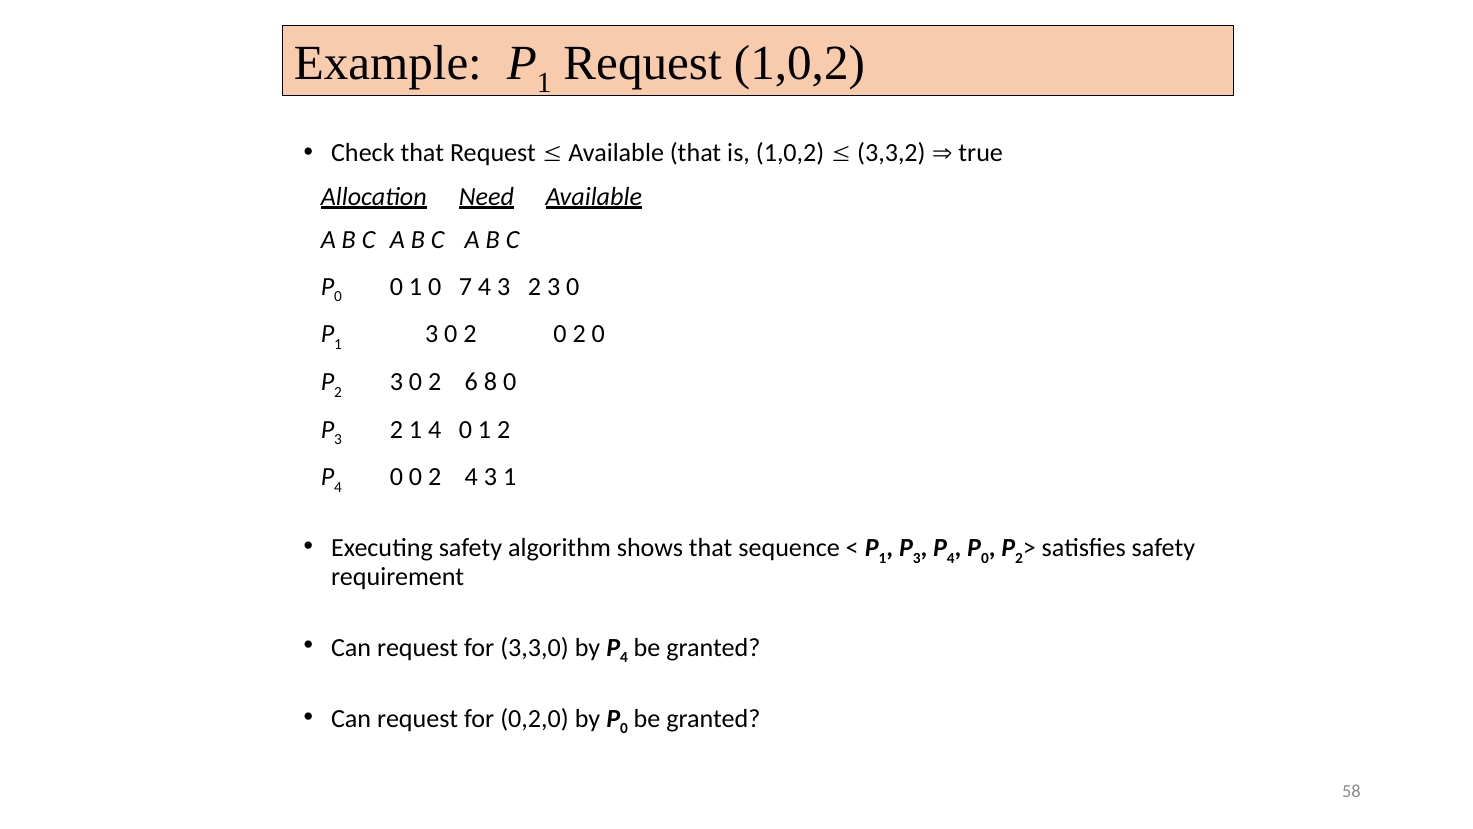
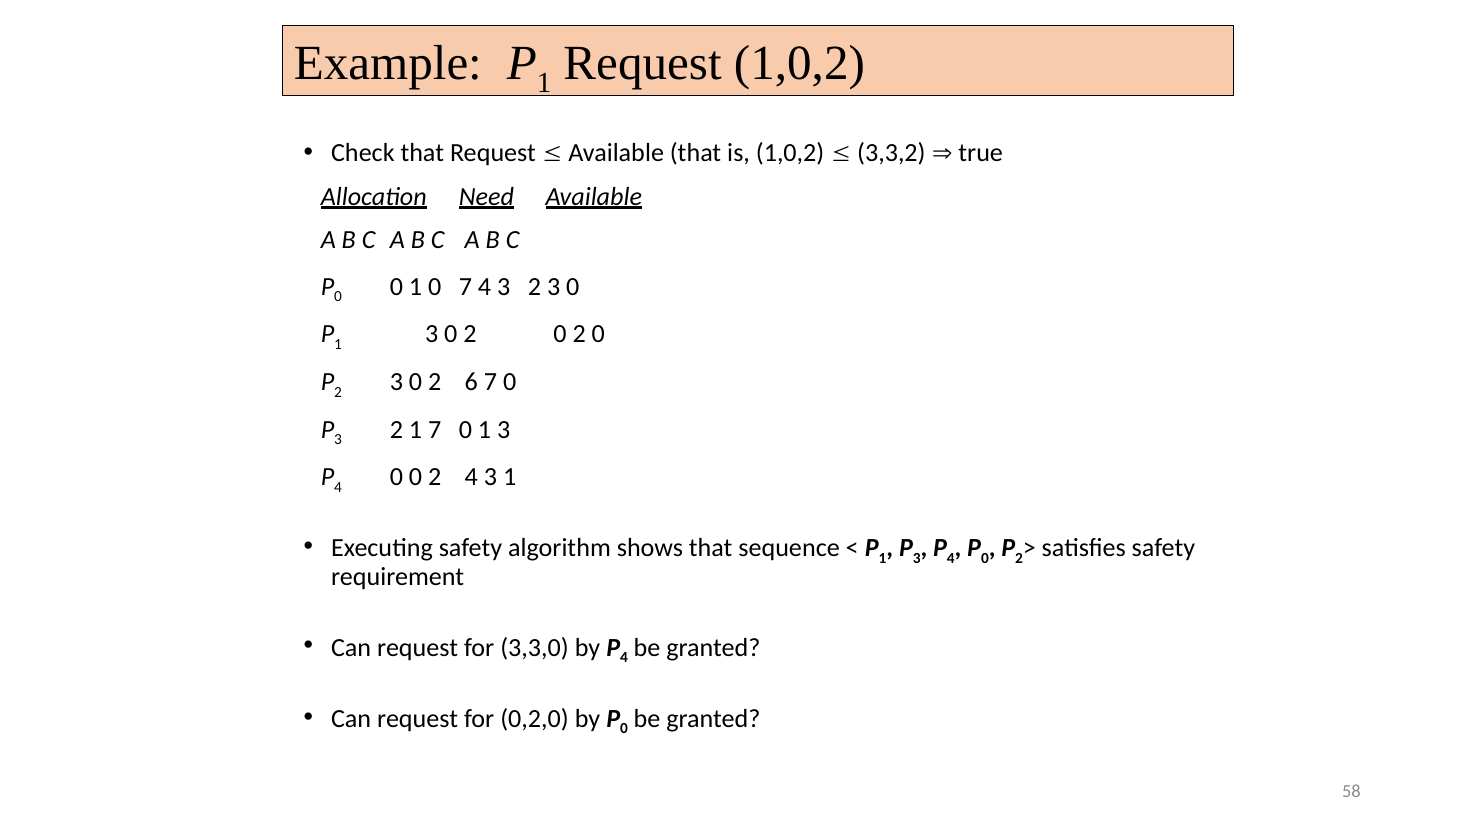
6 8: 8 -> 7
1 4: 4 -> 7
0 1 2: 2 -> 3
